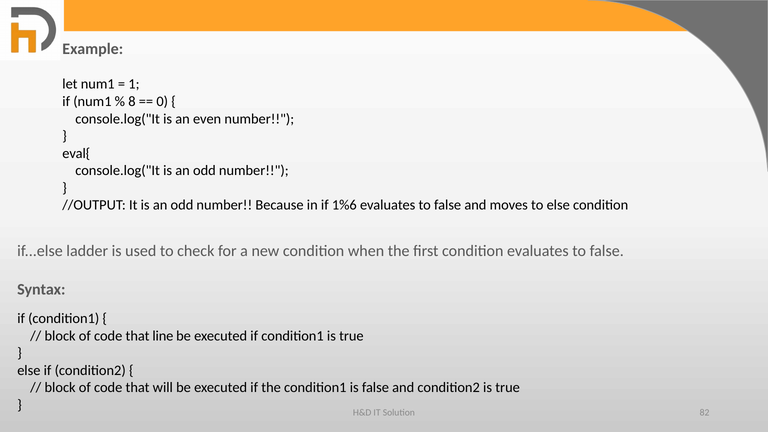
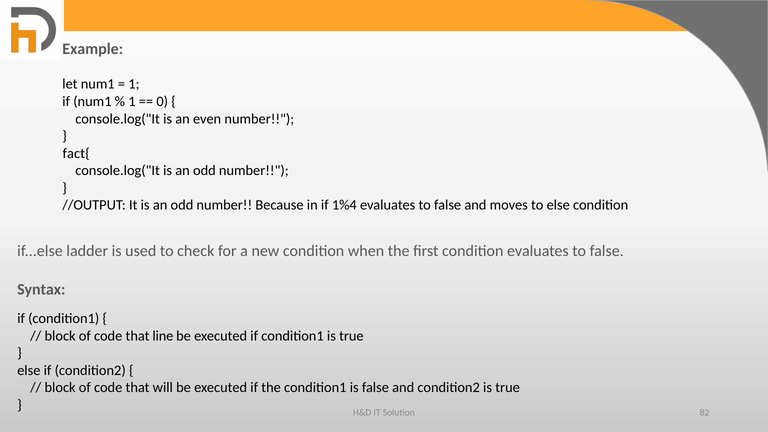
8 at (132, 102): 8 -> 1
eval{: eval{ -> fact{
1%6: 1%6 -> 1%4
